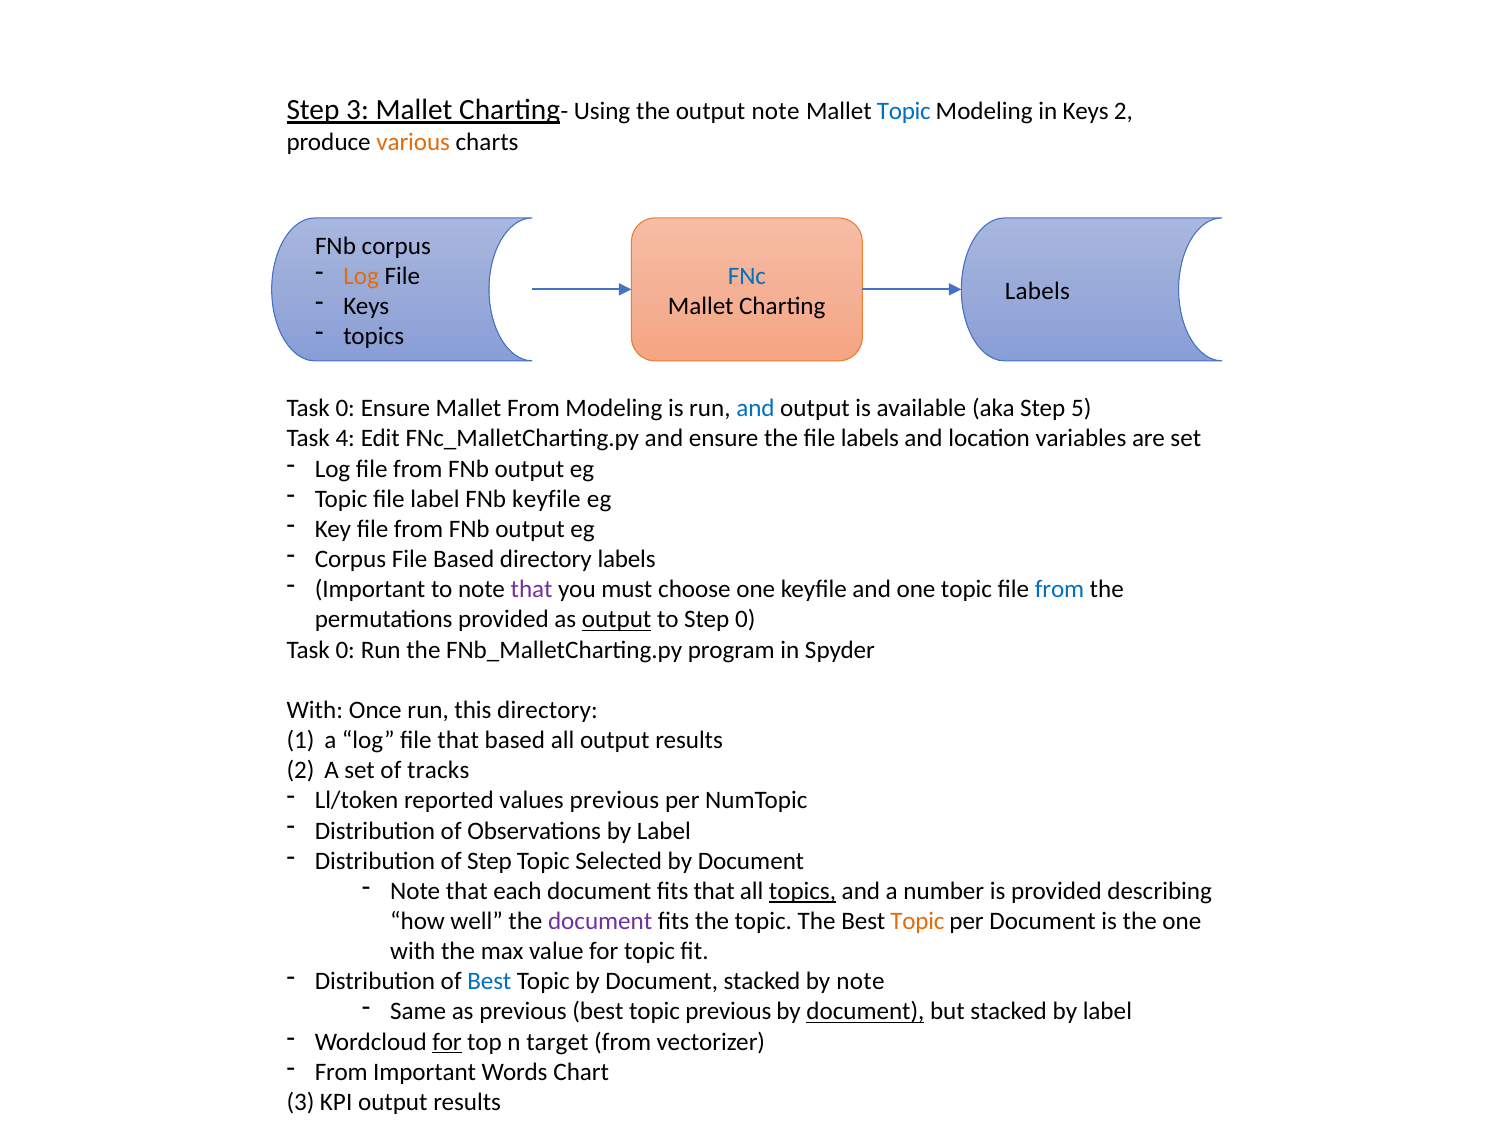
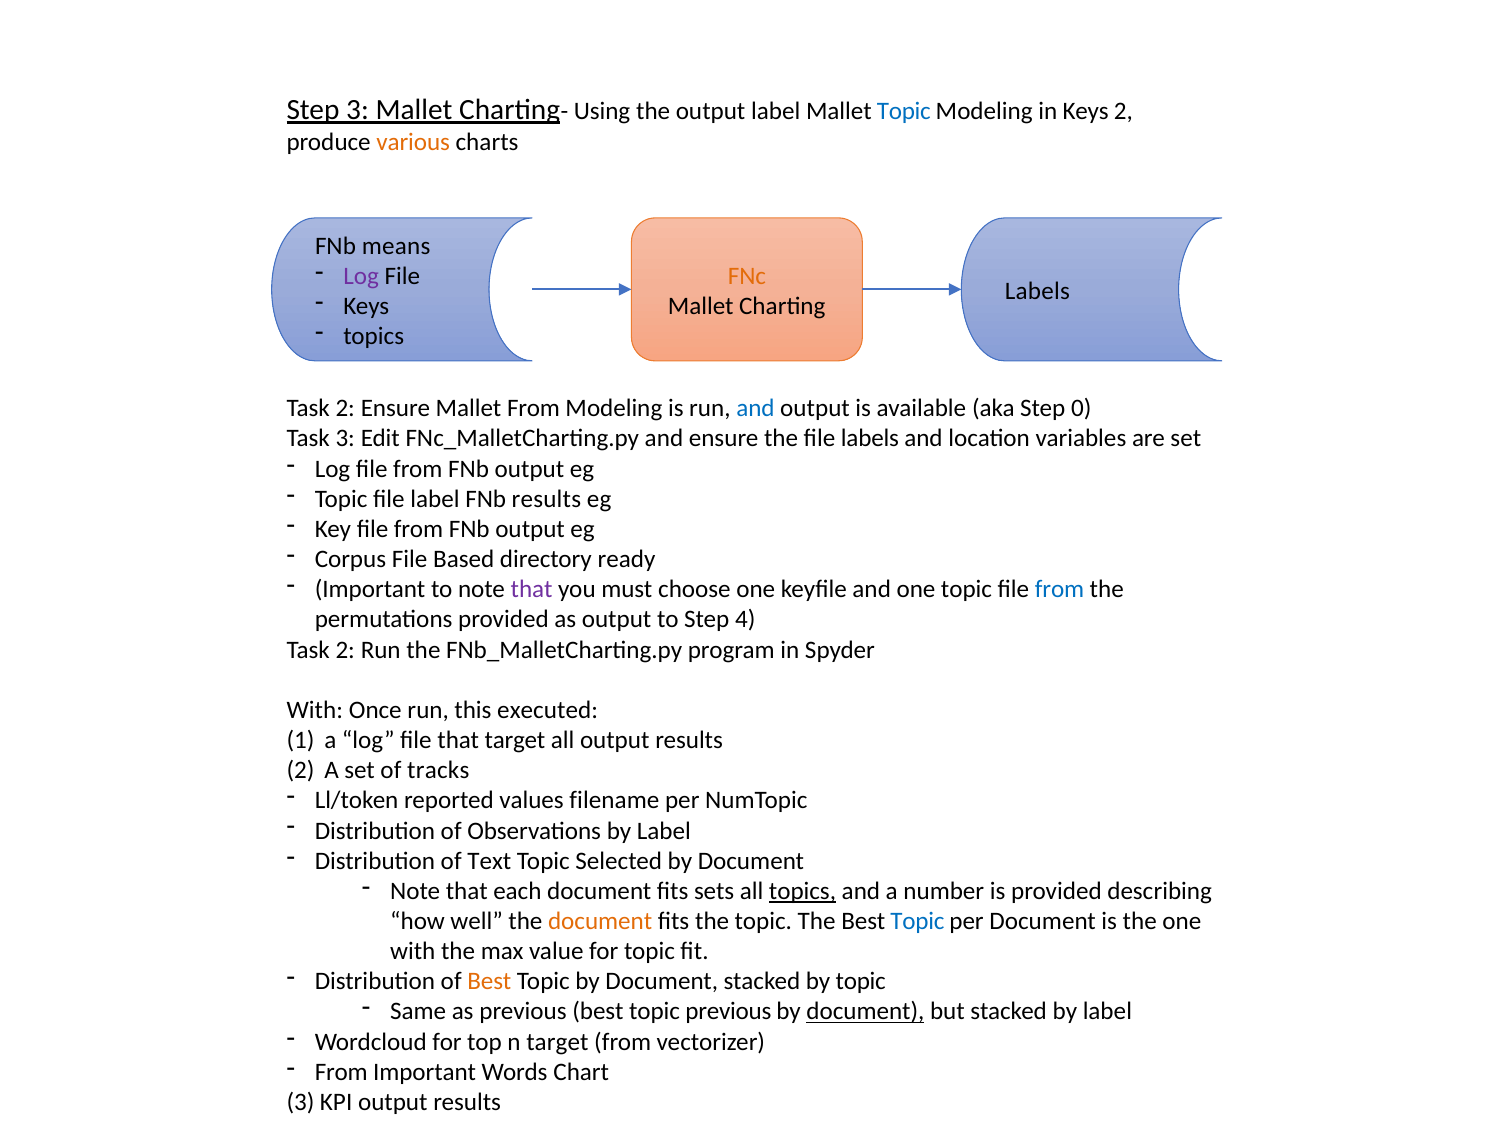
output note: note -> label
FNb corpus: corpus -> means
Log at (361, 276) colour: orange -> purple
FNc colour: blue -> orange
0 at (345, 408): 0 -> 2
5: 5 -> 0
Task 4: 4 -> 3
FNb keyfile: keyfile -> results
directory labels: labels -> ready
output at (617, 620) underline: present -> none
Step 0: 0 -> 4
0 at (345, 650): 0 -> 2
this directory: directory -> executed
that based: based -> target
values previous: previous -> filename
of Step: Step -> Text
fits that: that -> sets
document at (600, 921) colour: purple -> orange
Topic at (917, 921) colour: orange -> blue
Best at (489, 982) colour: blue -> orange
by note: note -> topic
for at (447, 1042) underline: present -> none
